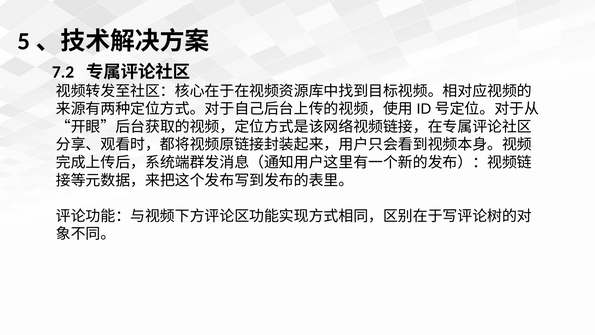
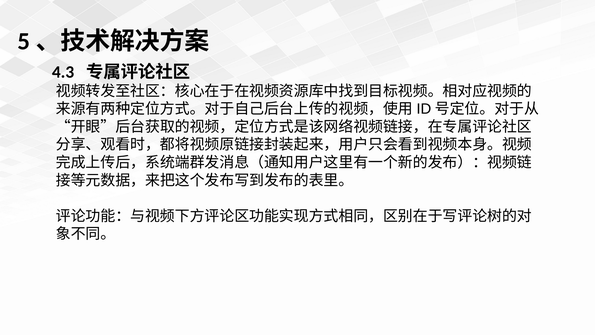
7.2: 7.2 -> 4.3
